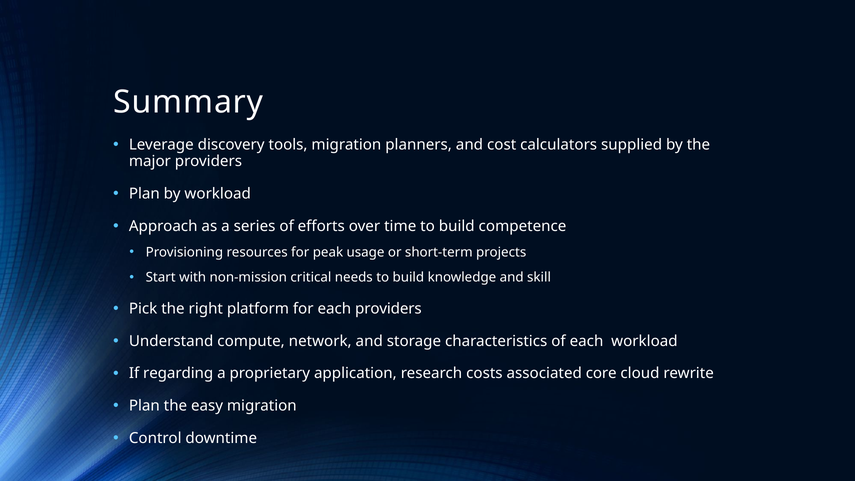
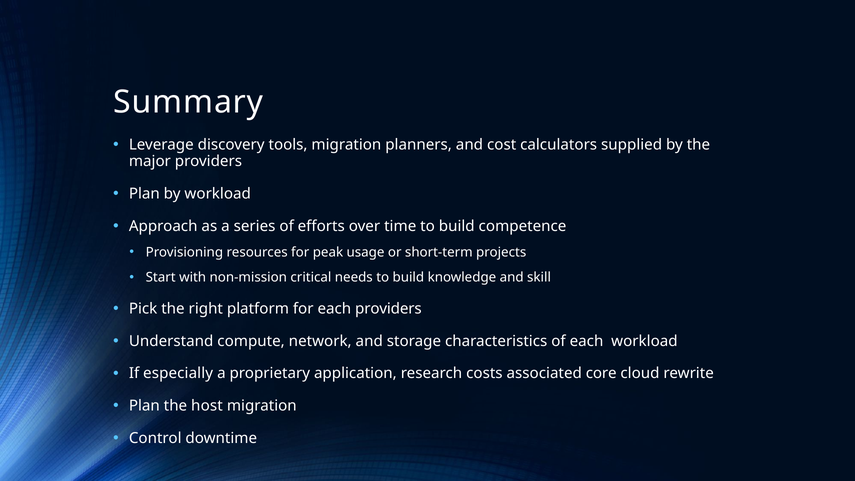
regarding: regarding -> especially
easy: easy -> host
